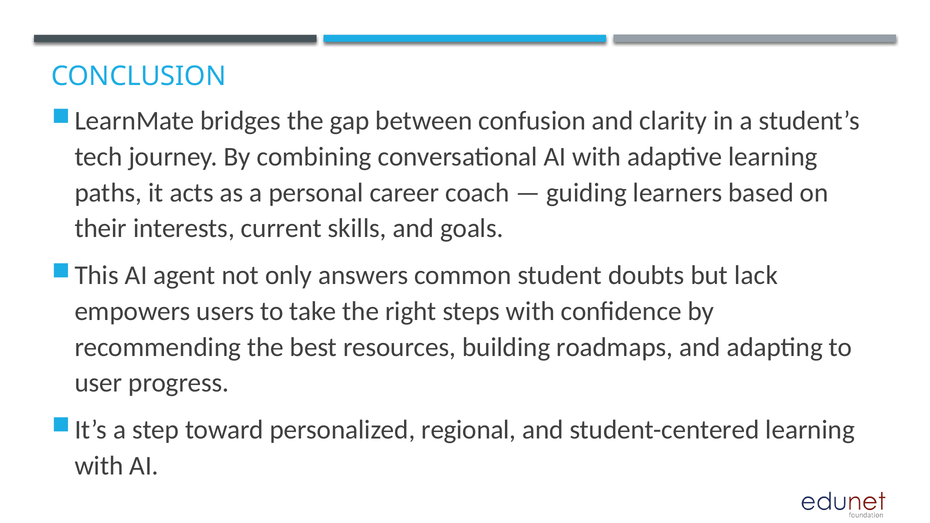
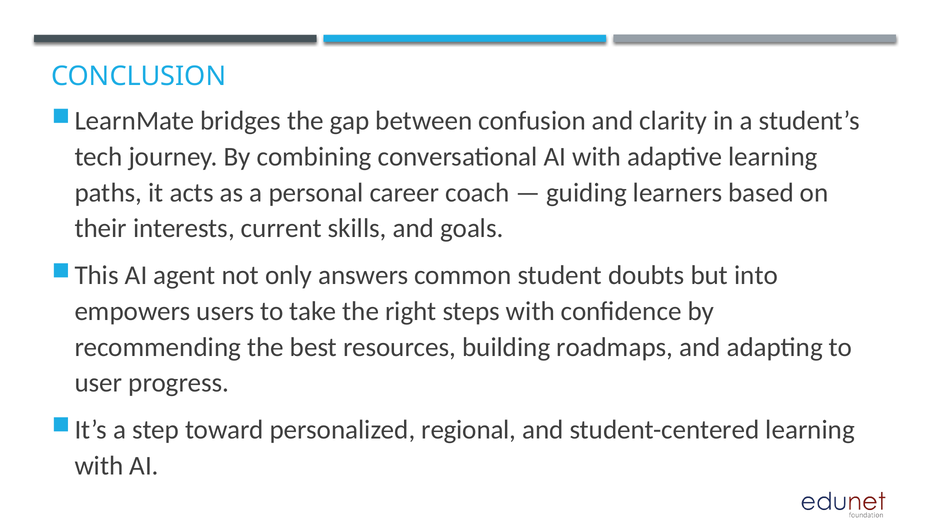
lack: lack -> into
